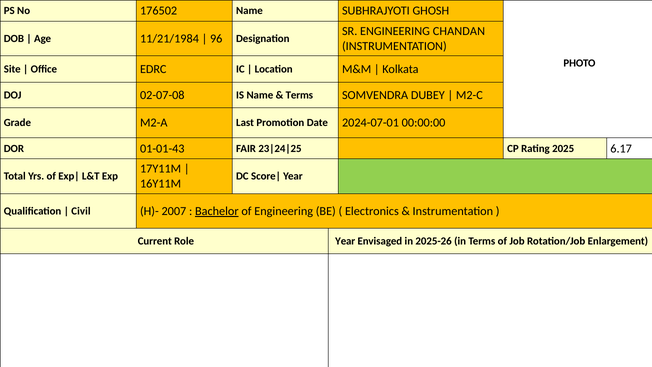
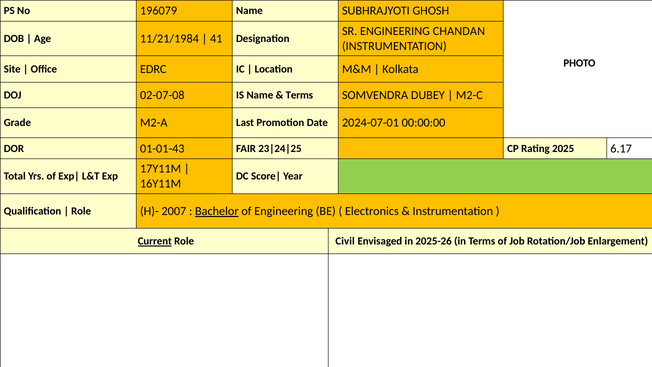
176502: 176502 -> 196079
96: 96 -> 41
Civil at (81, 211): Civil -> Role
Current underline: none -> present
Role Year: Year -> Civil
